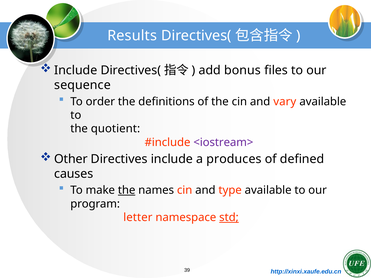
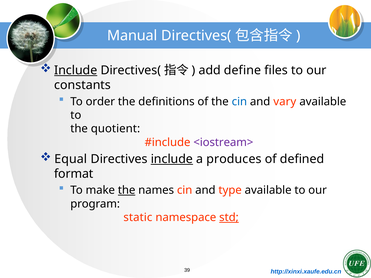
Results: Results -> Manual
Include at (76, 70) underline: none -> present
bonus: bonus -> define
sequence: sequence -> constants
cin at (239, 102) colour: black -> blue
Other: Other -> Equal
include at (172, 159) underline: none -> present
causes: causes -> format
letter: letter -> static
